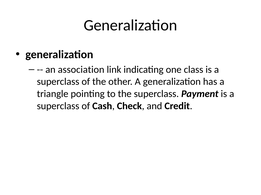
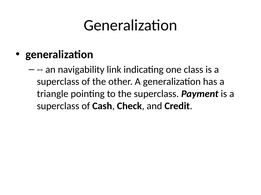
association: association -> navigability
